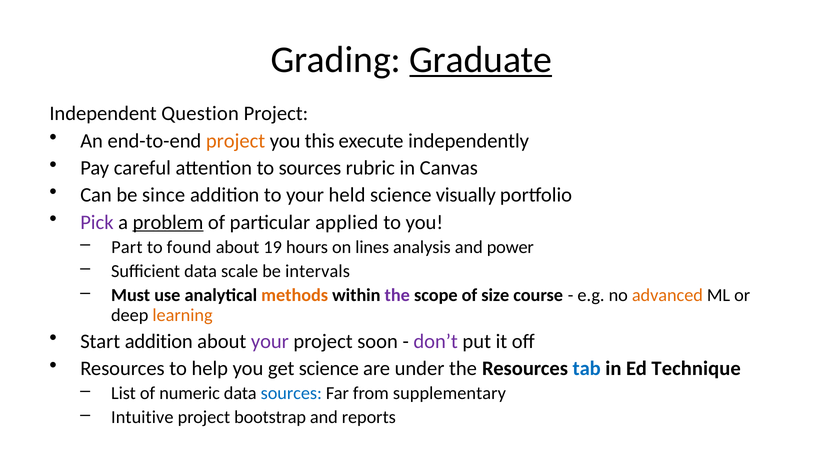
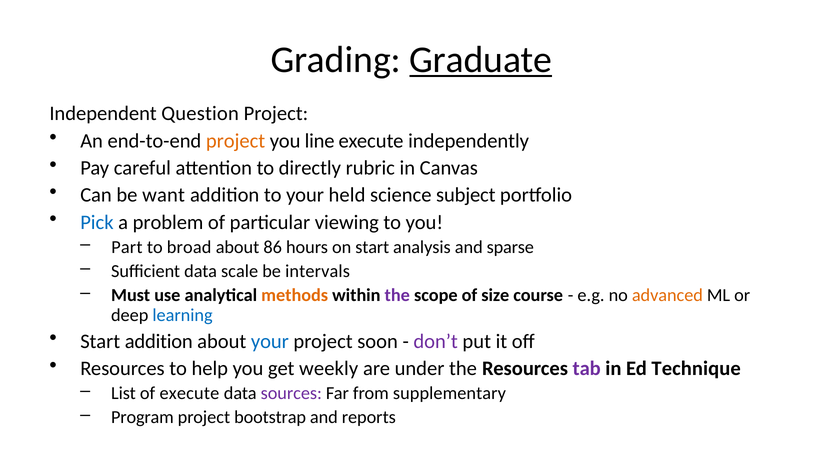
this: this -> line
to sources: sources -> directly
since: since -> want
visually: visually -> subject
Pick colour: purple -> blue
problem underline: present -> none
applied: applied -> viewing
found: found -> broad
19: 19 -> 86
on lines: lines -> start
power: power -> sparse
learning colour: orange -> blue
your at (270, 341) colour: purple -> blue
get science: science -> weekly
tab colour: blue -> purple
of numeric: numeric -> execute
sources at (291, 393) colour: blue -> purple
Intuitive: Intuitive -> Program
